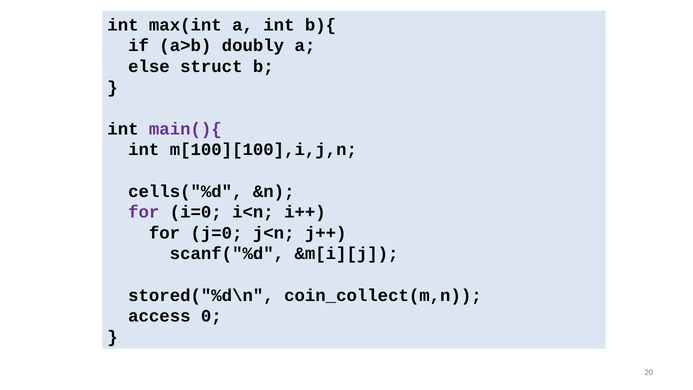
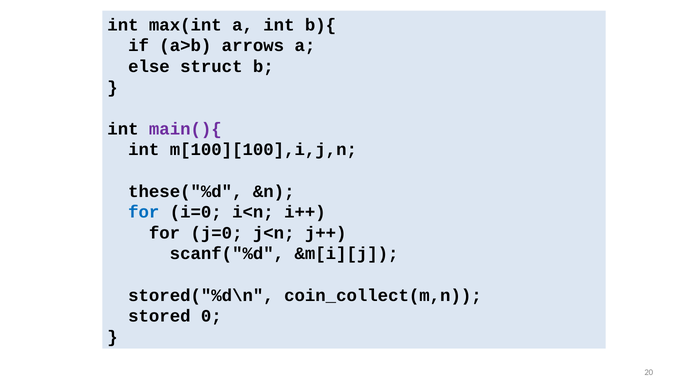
doubly: doubly -> arrows
cells("%d: cells("%d -> these("%d
for at (144, 212) colour: purple -> blue
access: access -> stored
